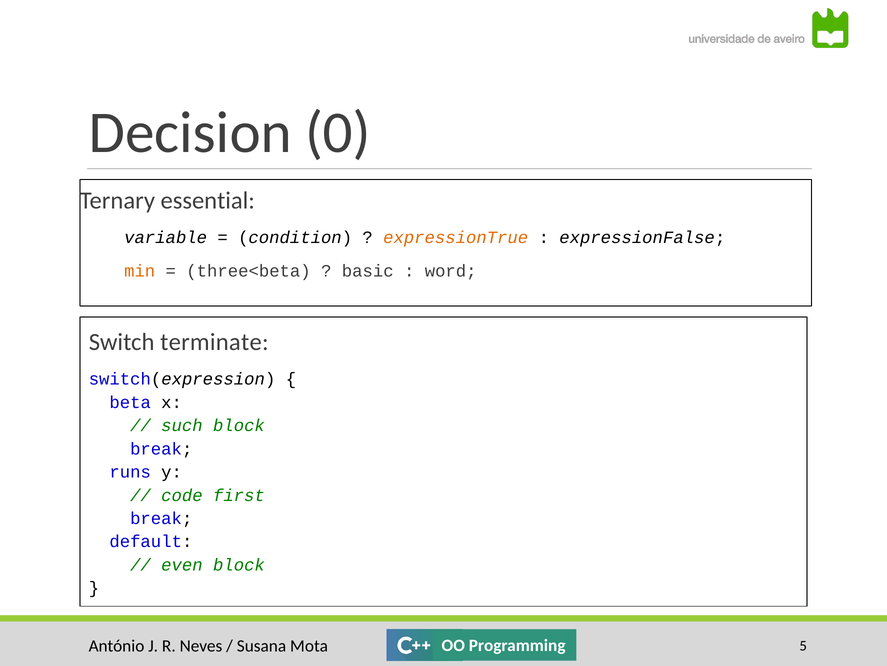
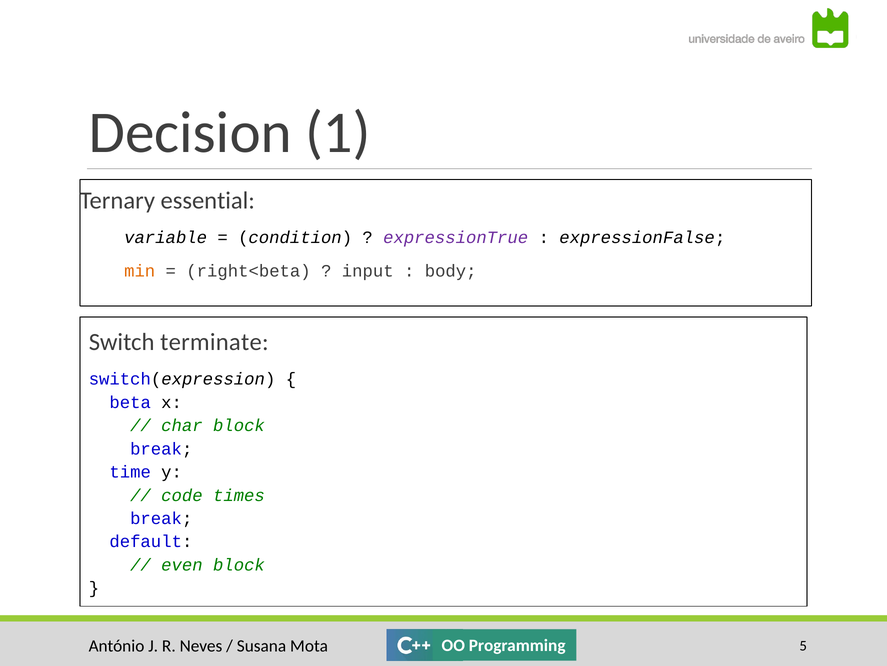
0: 0 -> 1
expressionTrue colour: orange -> purple
three<beta: three<beta -> right<beta
basic: basic -> input
word: word -> body
such: such -> char
runs: runs -> time
first: first -> times
